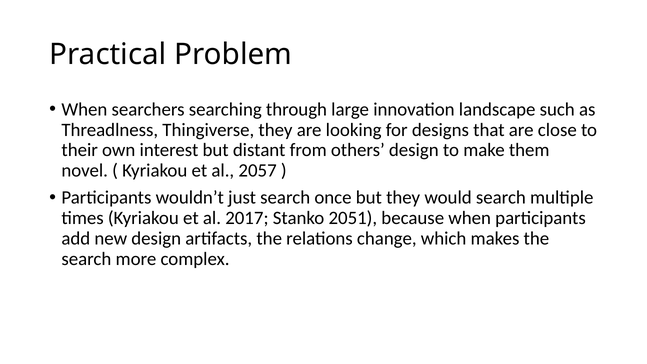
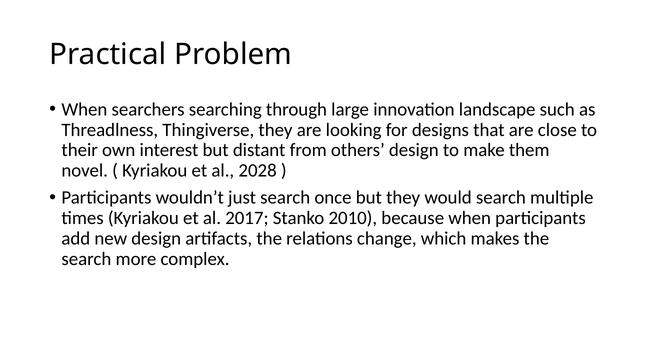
2057: 2057 -> 2028
2051: 2051 -> 2010
